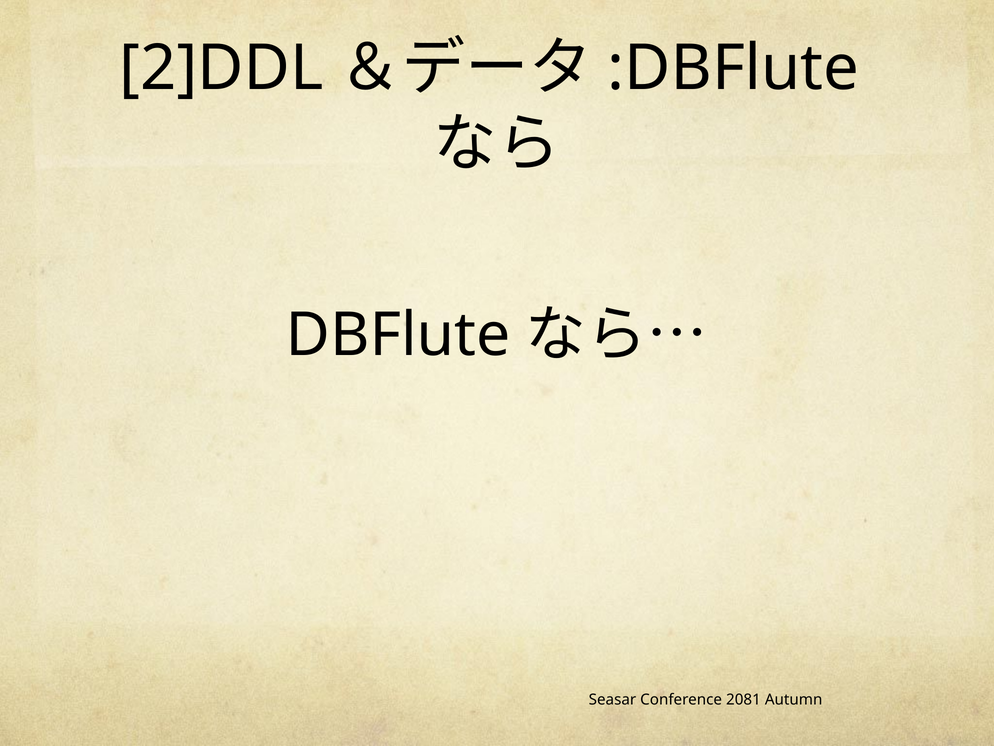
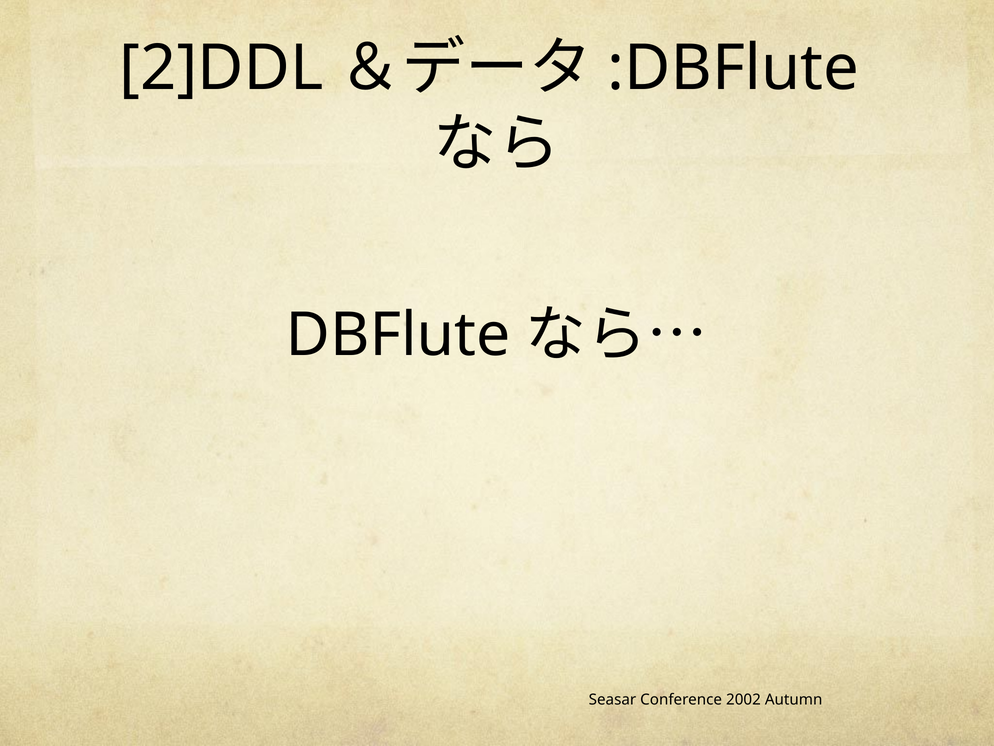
2081: 2081 -> 2002
